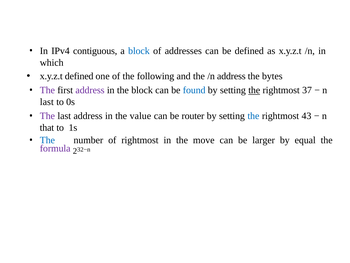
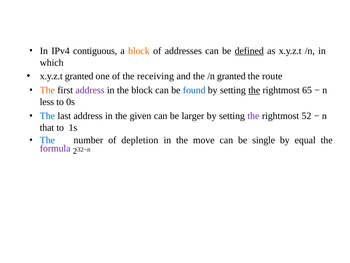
block at (139, 51) colour: blue -> orange
defined at (249, 51) underline: none -> present
x.y.z.t defined: defined -> granted
following: following -> receiving
/n address: address -> granted
bytes: bytes -> route
The at (47, 90) colour: purple -> orange
37: 37 -> 65
last at (47, 102): last -> less
The at (47, 116) colour: purple -> blue
value: value -> given
router: router -> larger
the at (253, 116) colour: blue -> purple
43: 43 -> 52
of rightmost: rightmost -> depletion
larger: larger -> single
